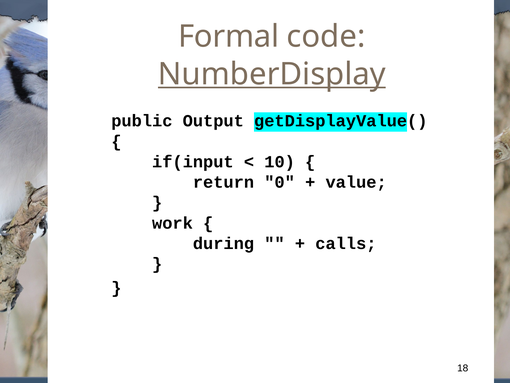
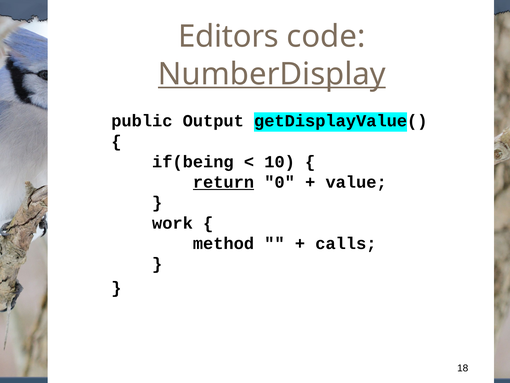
Formal: Formal -> Editors
if(input: if(input -> if(being
return underline: none -> present
during: during -> method
